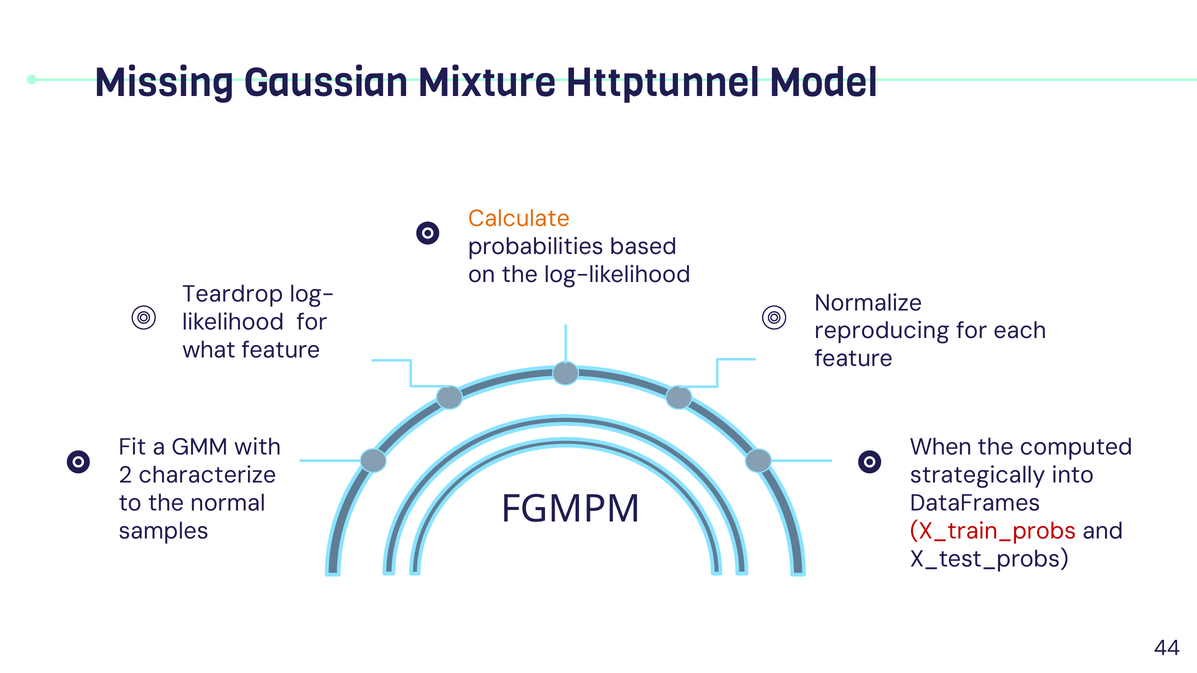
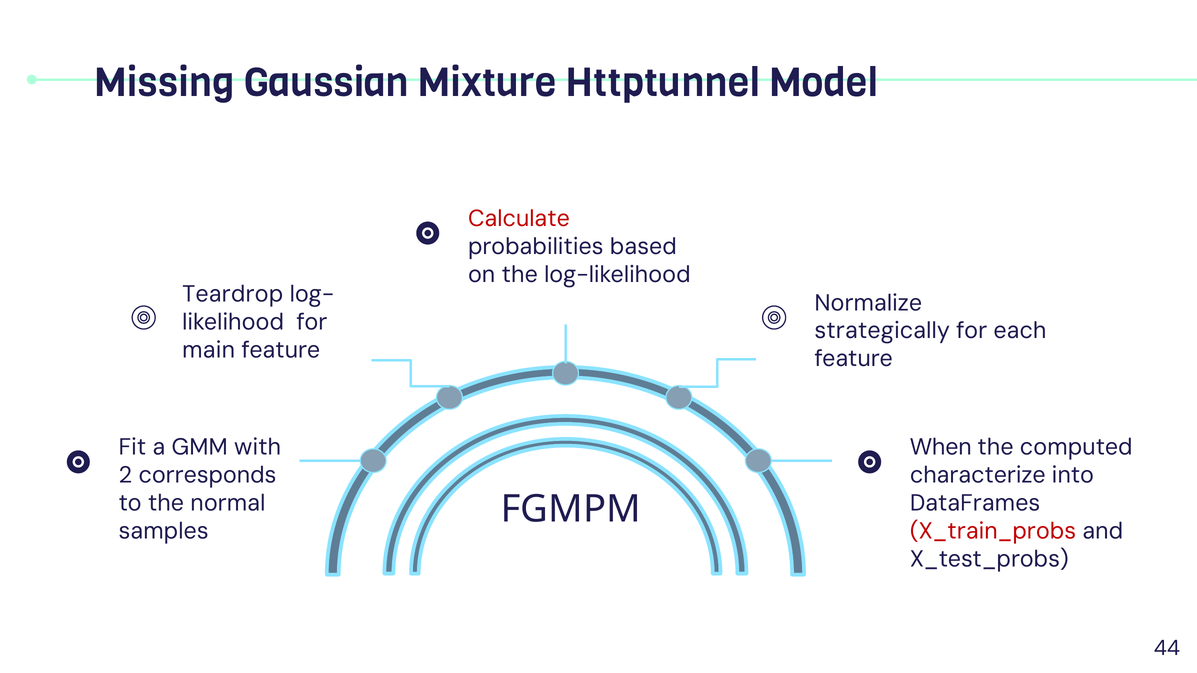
Calculate colour: orange -> red
reproducing: reproducing -> strategically
what: what -> main
characterize: characterize -> corresponds
strategically: strategically -> characterize
